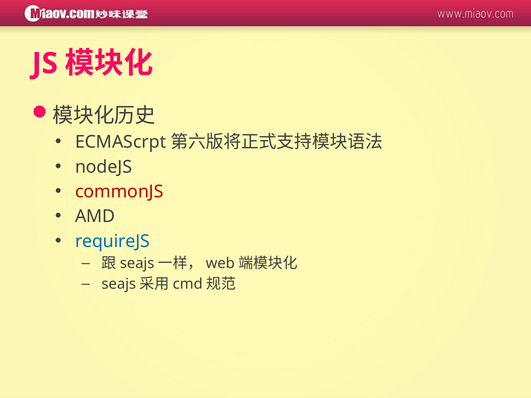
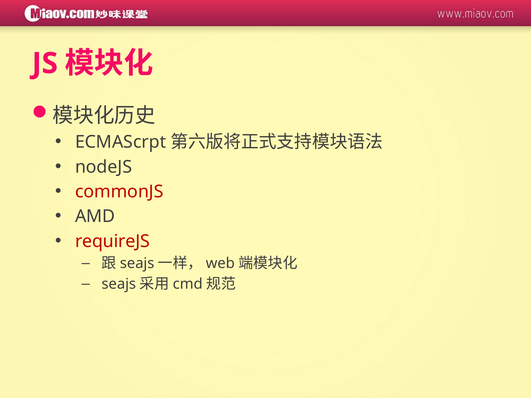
requireJS colour: blue -> red
